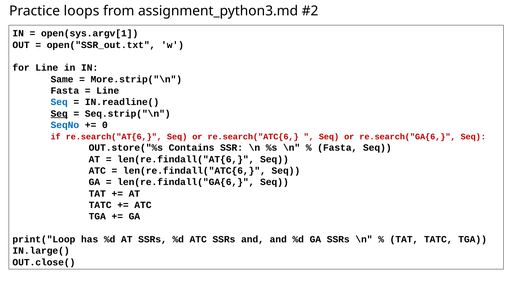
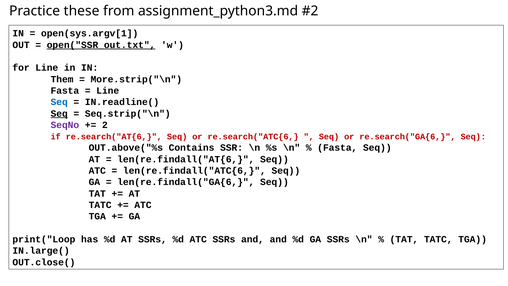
loops: loops -> these
open("SSR_out.txt underline: none -> present
Same: Same -> Them
SeqNo colour: blue -> purple
0: 0 -> 2
OUT.store("%s: OUT.store("%s -> OUT.above("%s
